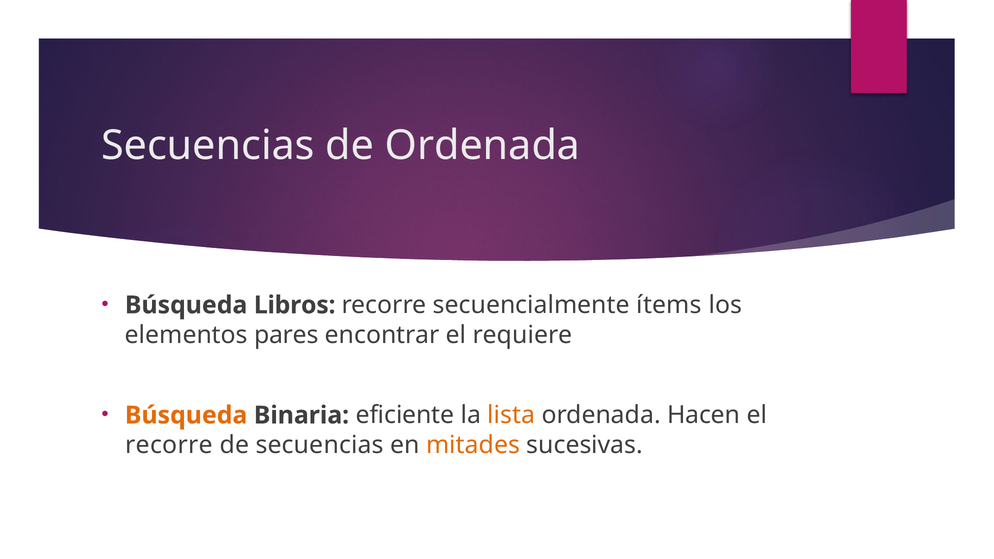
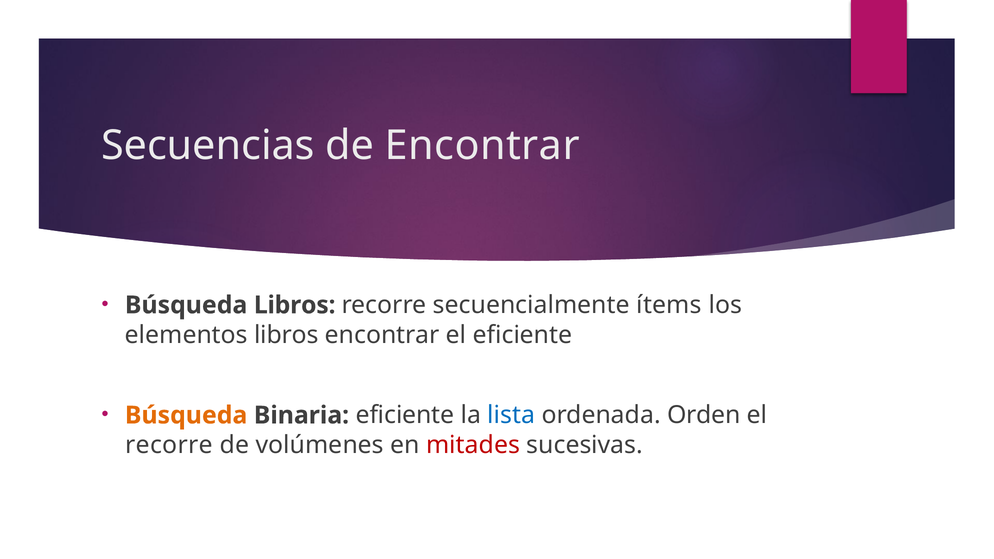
de Ordenada: Ordenada -> Encontrar
elementos pares: pares -> libros
el requiere: requiere -> eficiente
lista colour: orange -> blue
Hacen: Hacen -> Orden
de secuencias: secuencias -> volúmenes
mitades colour: orange -> red
